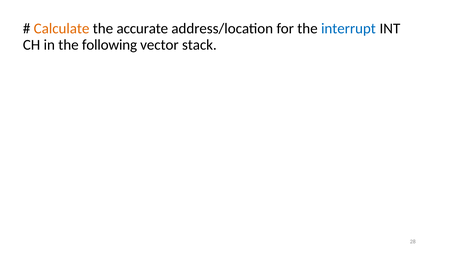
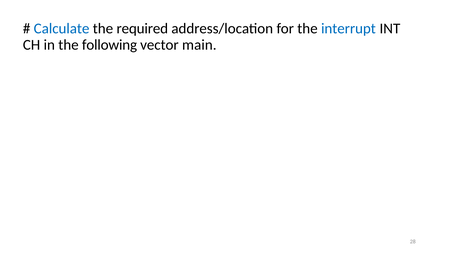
Calculate colour: orange -> blue
accurate: accurate -> required
stack: stack -> main
